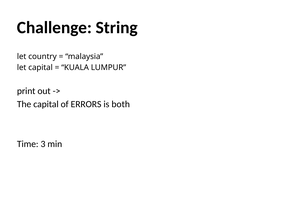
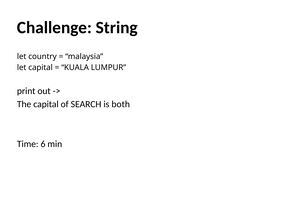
ERRORS: ERRORS -> SEARCH
3: 3 -> 6
